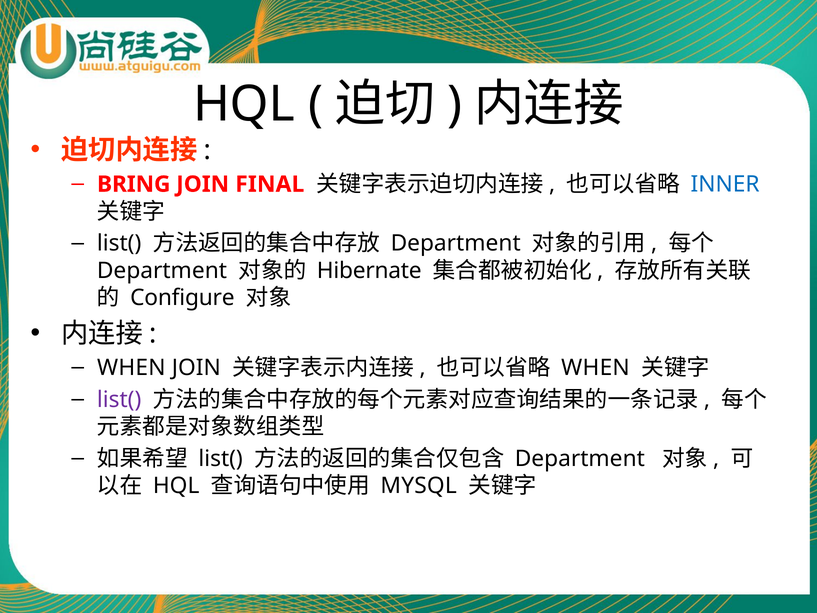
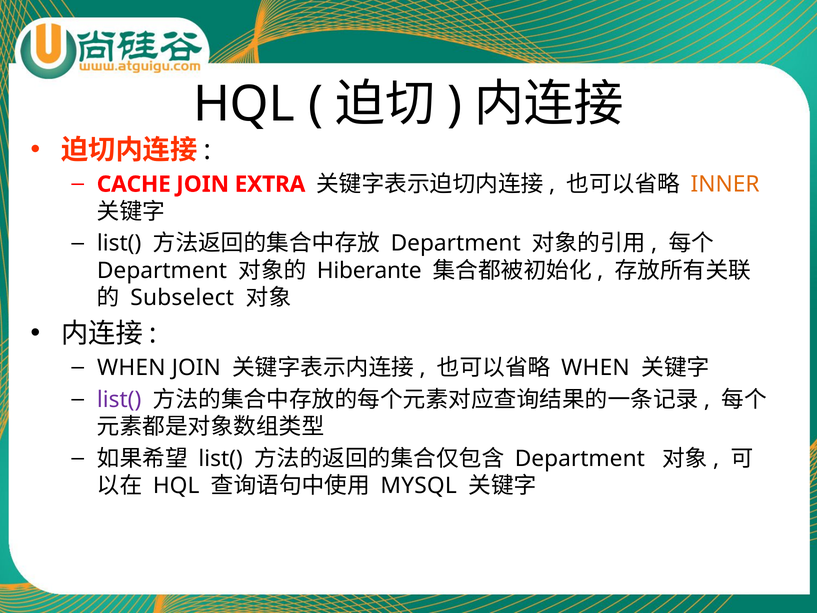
BRING: BRING -> CACHE
FINAL: FINAL -> EXTRA
INNER colour: blue -> orange
Hibernate: Hibernate -> Hiberante
Configure: Configure -> Subselect
